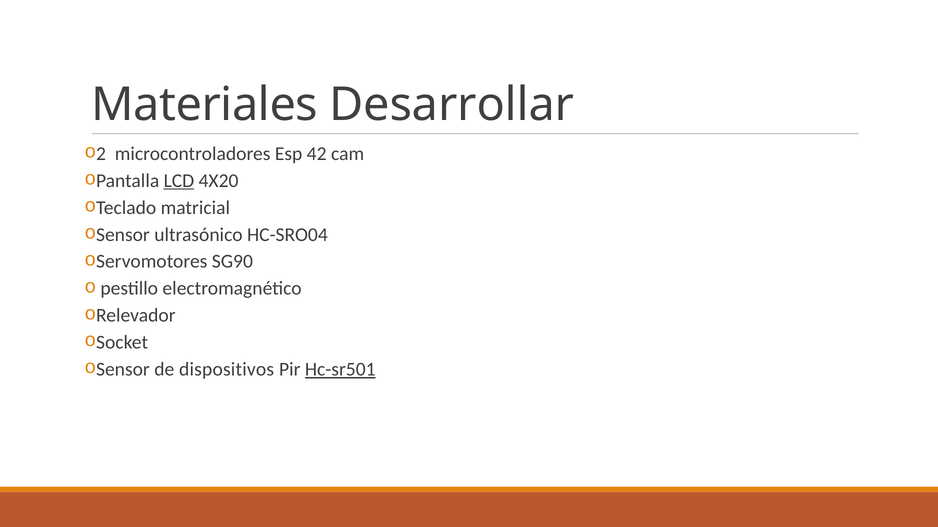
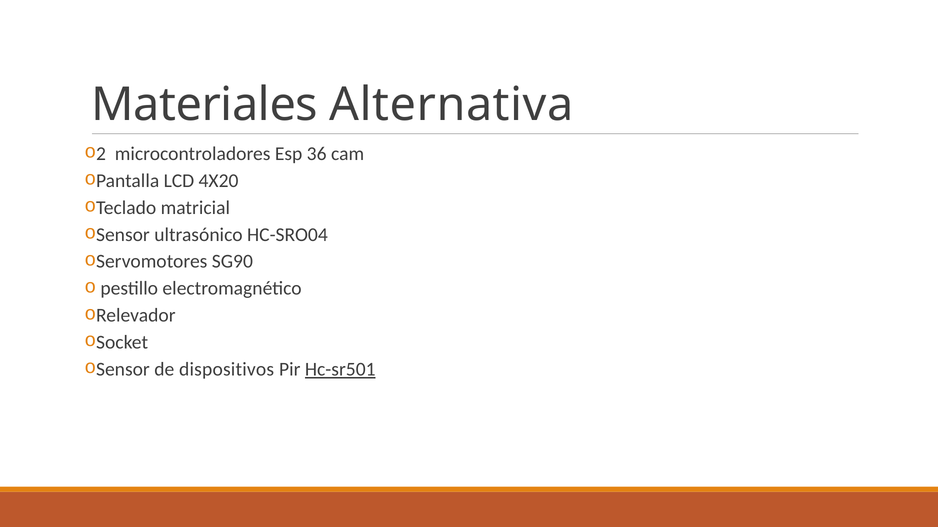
Desarrollar: Desarrollar -> Alternativa
42: 42 -> 36
LCD underline: present -> none
